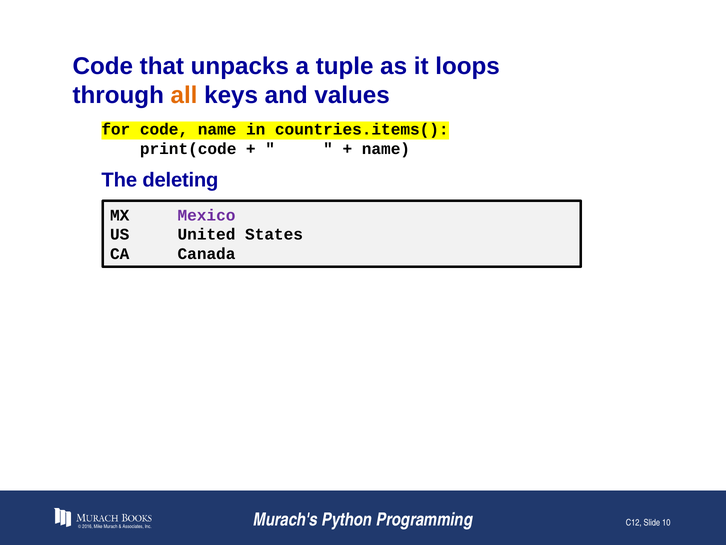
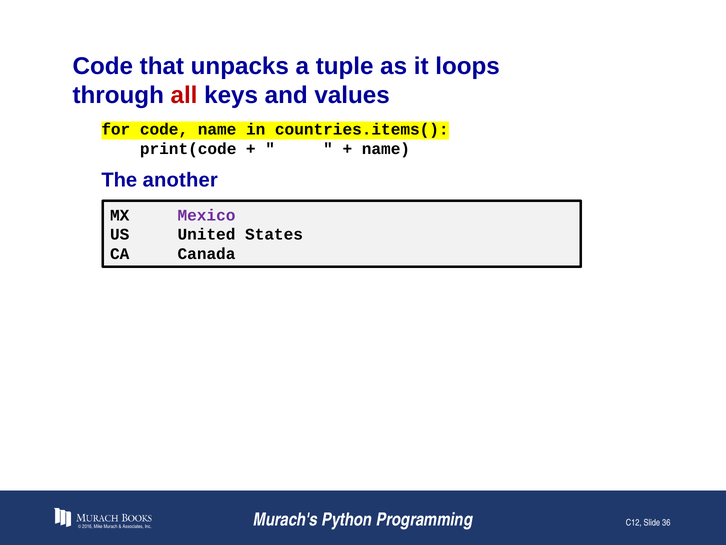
all colour: orange -> red
deleting: deleting -> another
10: 10 -> 36
